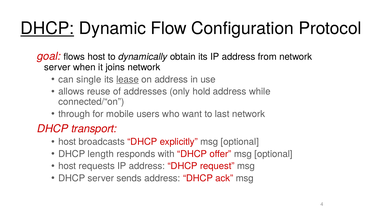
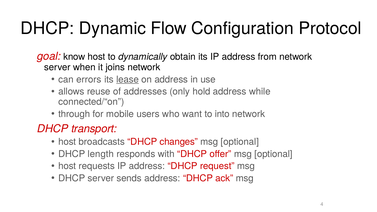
DHCP at (47, 28) underline: present -> none
flows: flows -> know
single: single -> errors
last: last -> into
explicitly: explicitly -> changes
